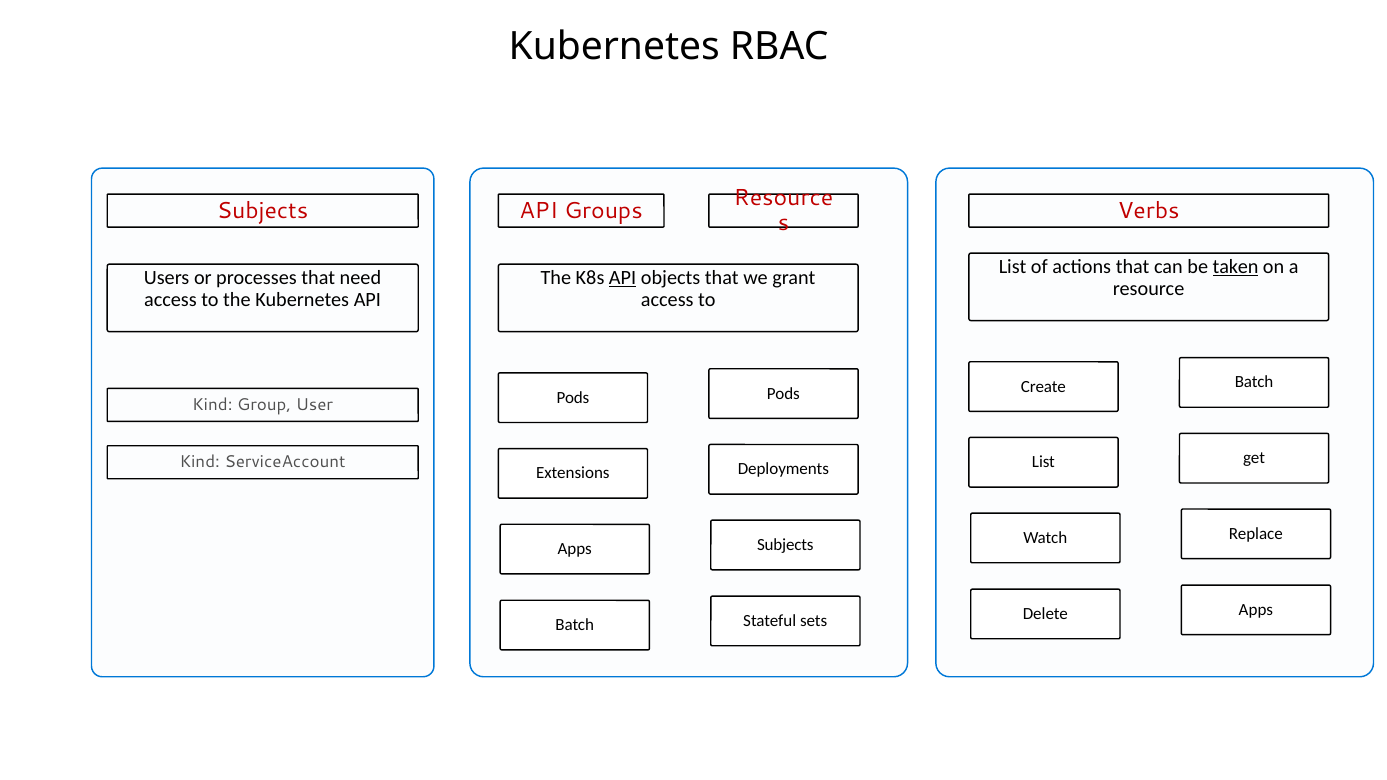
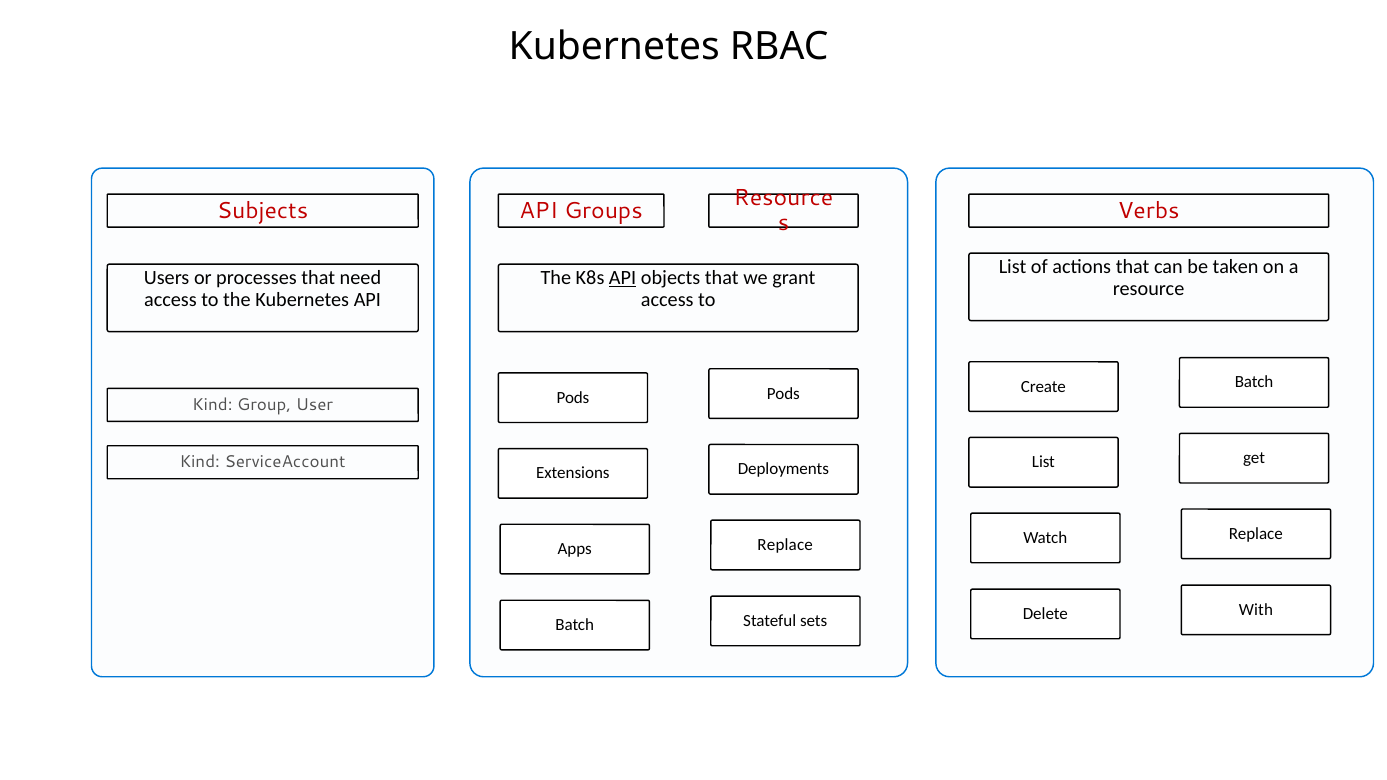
taken underline: present -> none
Subjects at (785, 545): Subjects -> Replace
Apps at (1256, 610): Apps -> With
